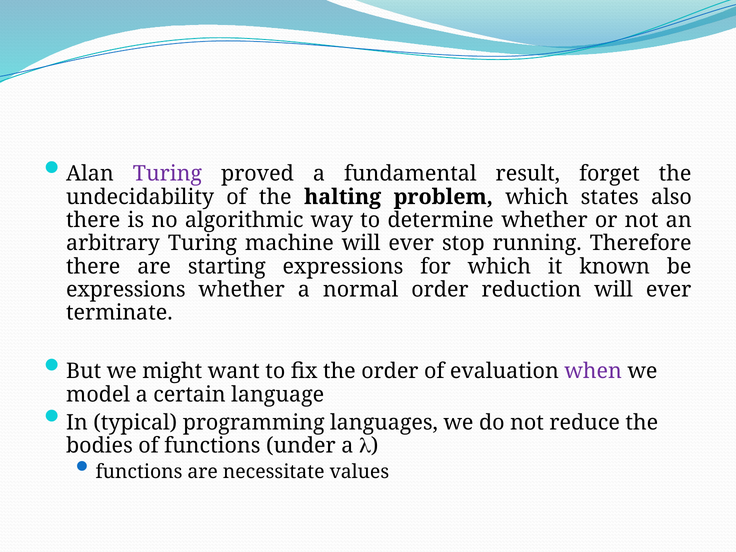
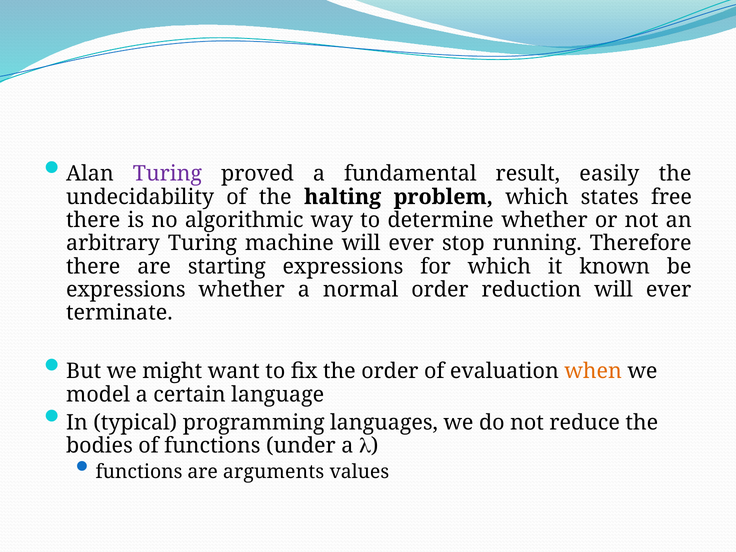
forget: forget -> easily
also: also -> free
when colour: purple -> orange
necessitate: necessitate -> arguments
